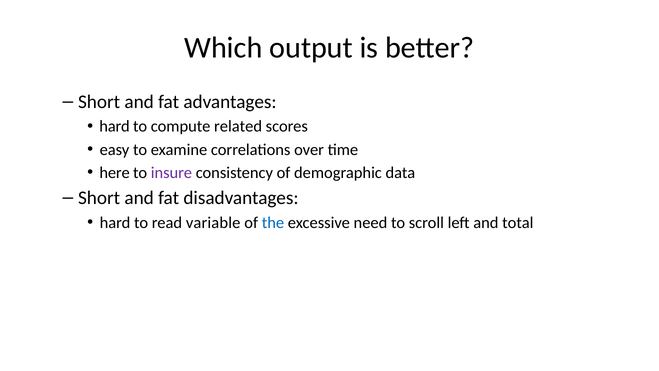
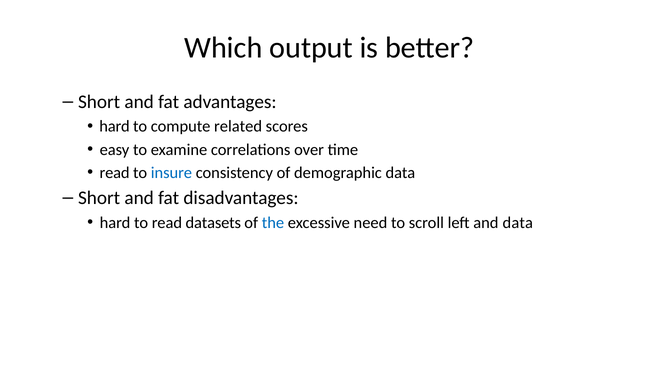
here at (115, 172): here -> read
insure colour: purple -> blue
variable: variable -> datasets
and total: total -> data
